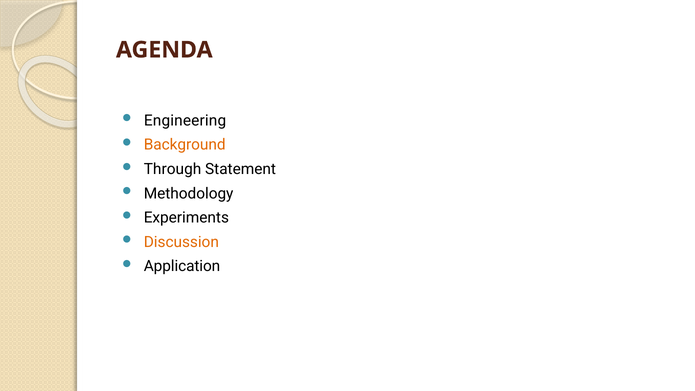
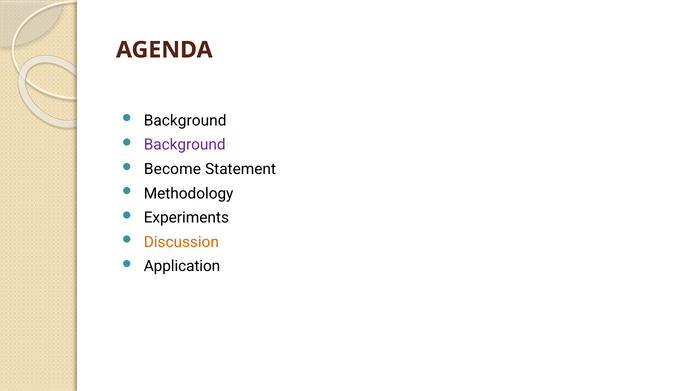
Engineering at (185, 121): Engineering -> Background
Background at (185, 145) colour: orange -> purple
Through: Through -> Become
